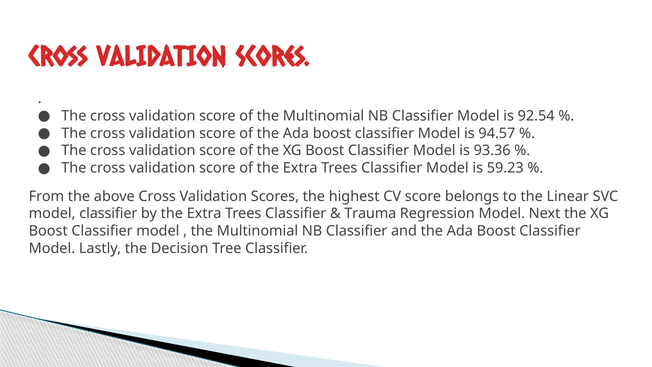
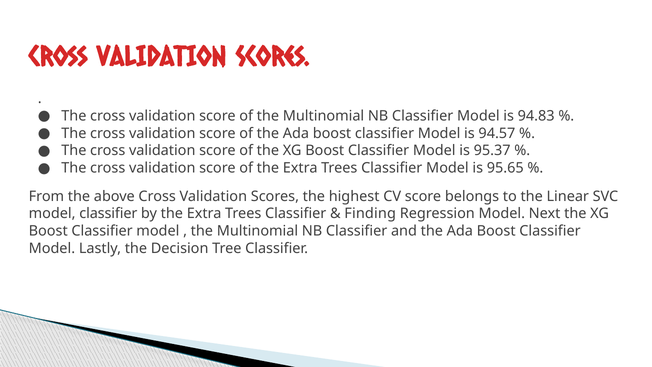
92.54: 92.54 -> 94.83
93.36: 93.36 -> 95.37
59.23: 59.23 -> 95.65
Trauma: Trauma -> Finding
